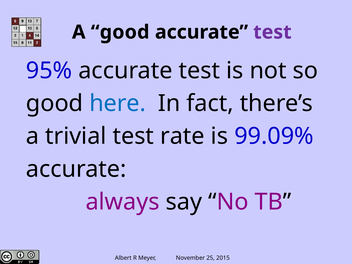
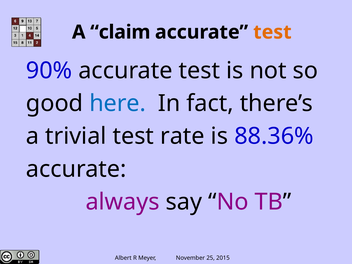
A good: good -> claim
test at (272, 32) colour: purple -> orange
95%: 95% -> 90%
99.09%: 99.09% -> 88.36%
